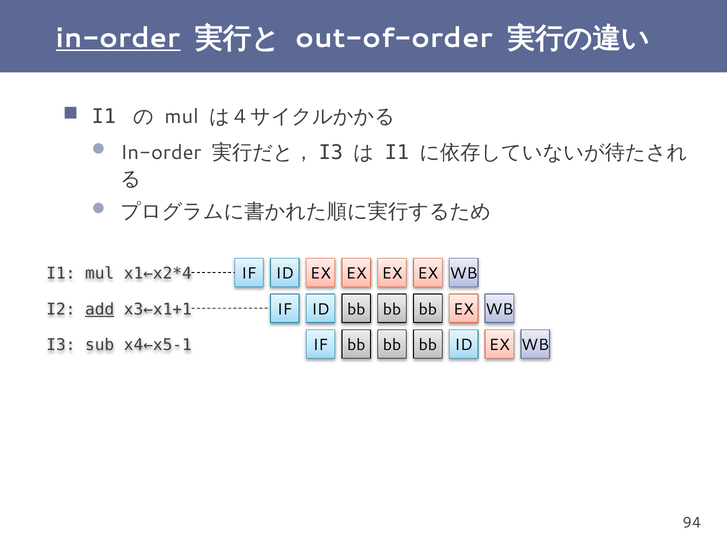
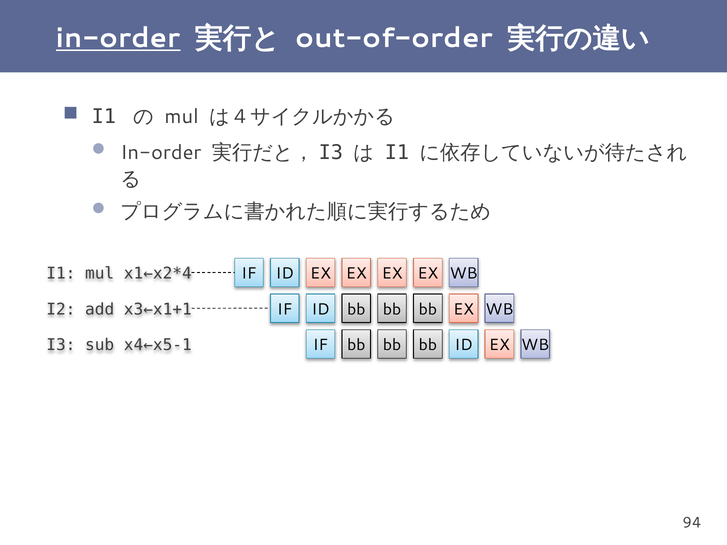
add underline: present -> none
